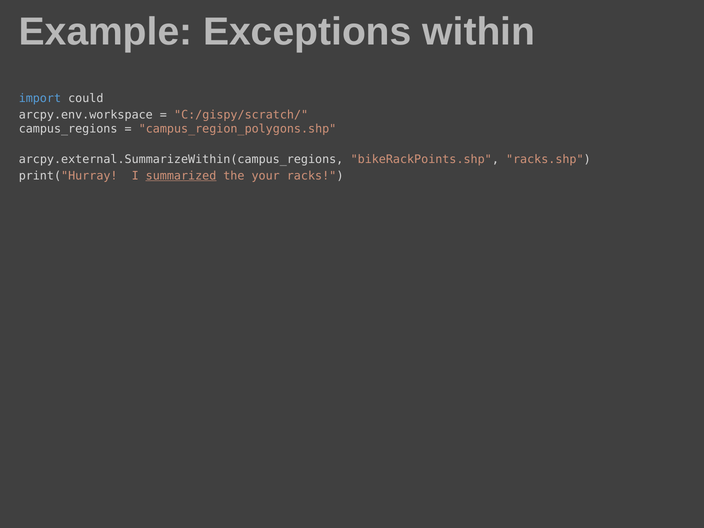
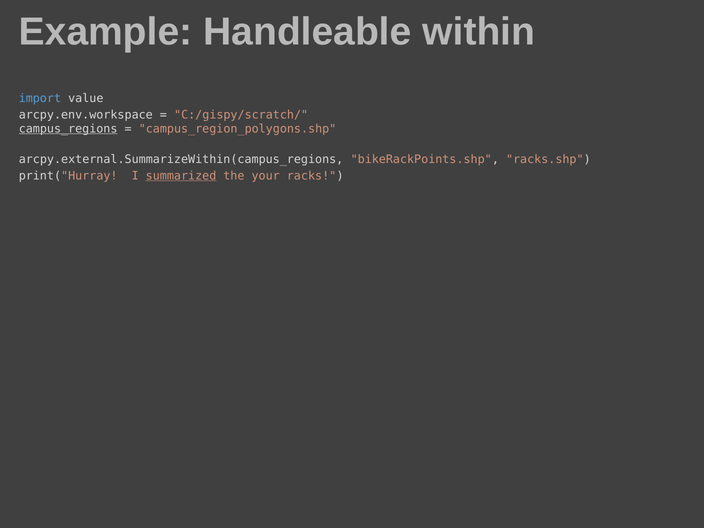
Exceptions: Exceptions -> Handleable
could: could -> value
campus_regions underline: none -> present
